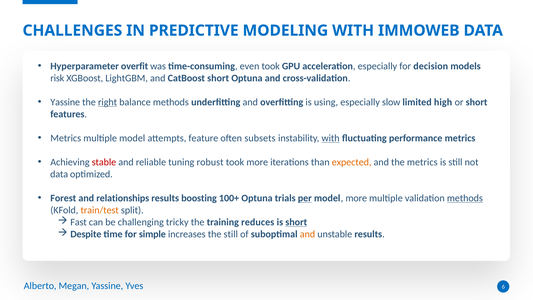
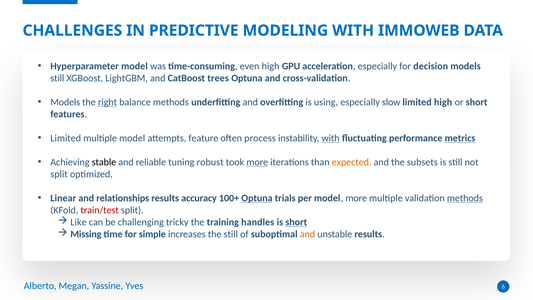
Hyperparameter overfit: overfit -> model
even took: took -> high
risk at (57, 78): risk -> still
CatBoost short: short -> trees
Yassine at (65, 102): Yassine -> Models
Metrics at (66, 138): Metrics -> Limited
subsets: subsets -> process
metrics at (460, 138) underline: none -> present
stable colour: red -> black
more at (257, 162) underline: none -> present
the metrics: metrics -> subsets
data at (59, 174): data -> split
Forest: Forest -> Linear
boosting: boosting -> accuracy
Optuna at (257, 198) underline: none -> present
per underline: present -> none
train/test colour: orange -> red
Fast: Fast -> Like
reduces: reduces -> handles
Despite: Despite -> Missing
